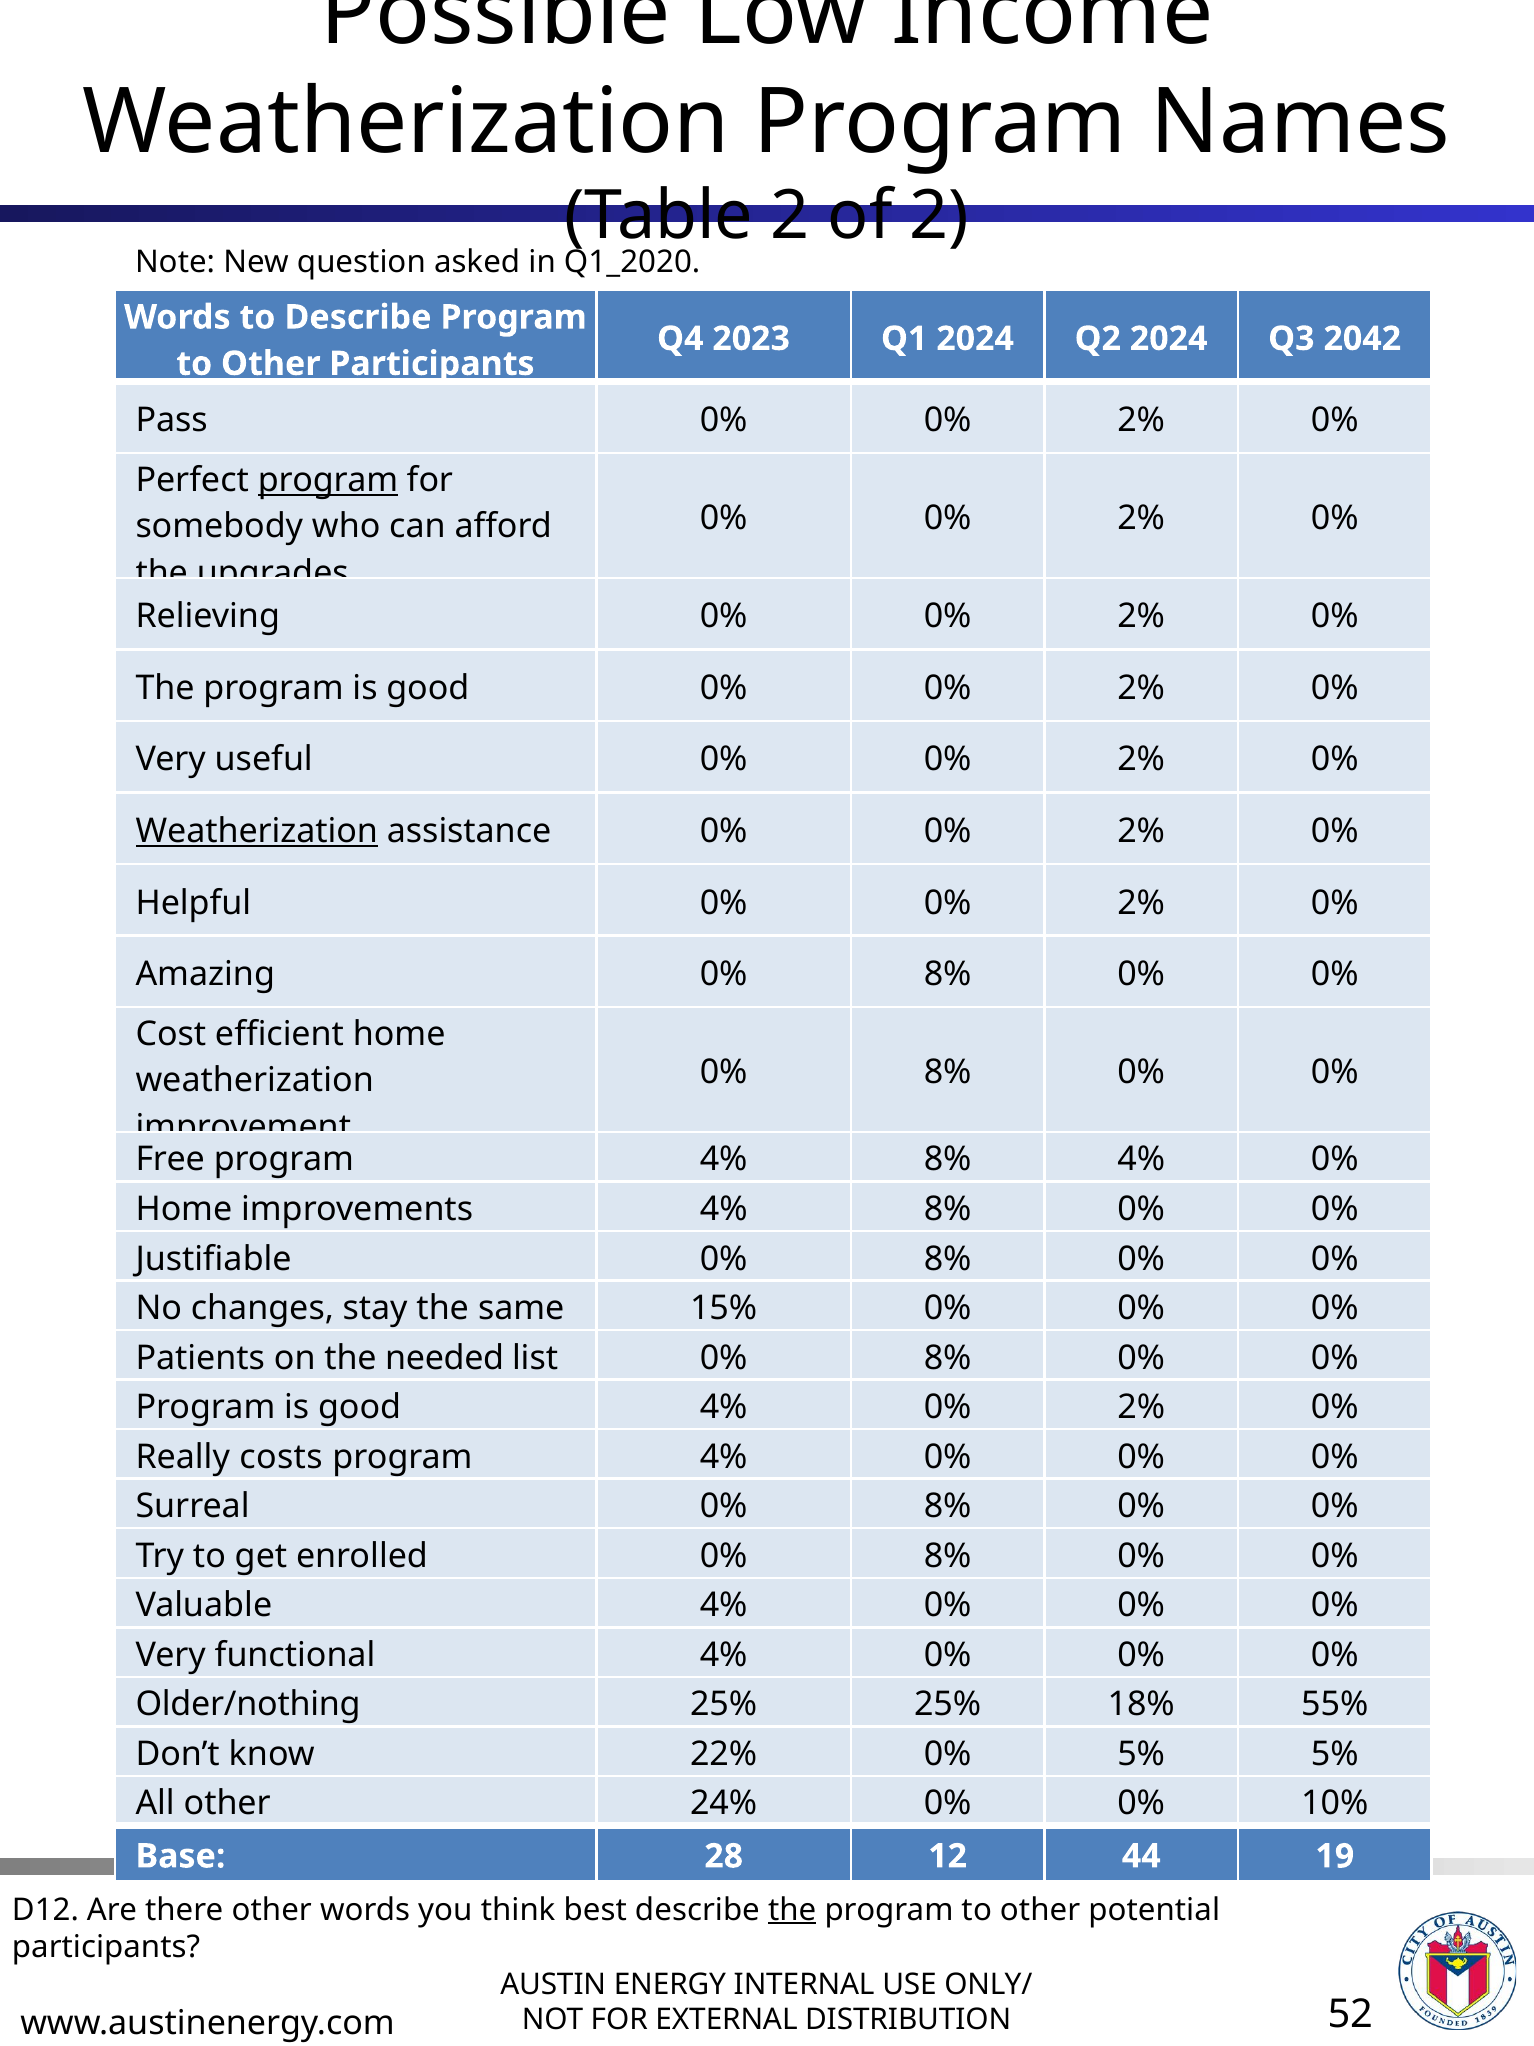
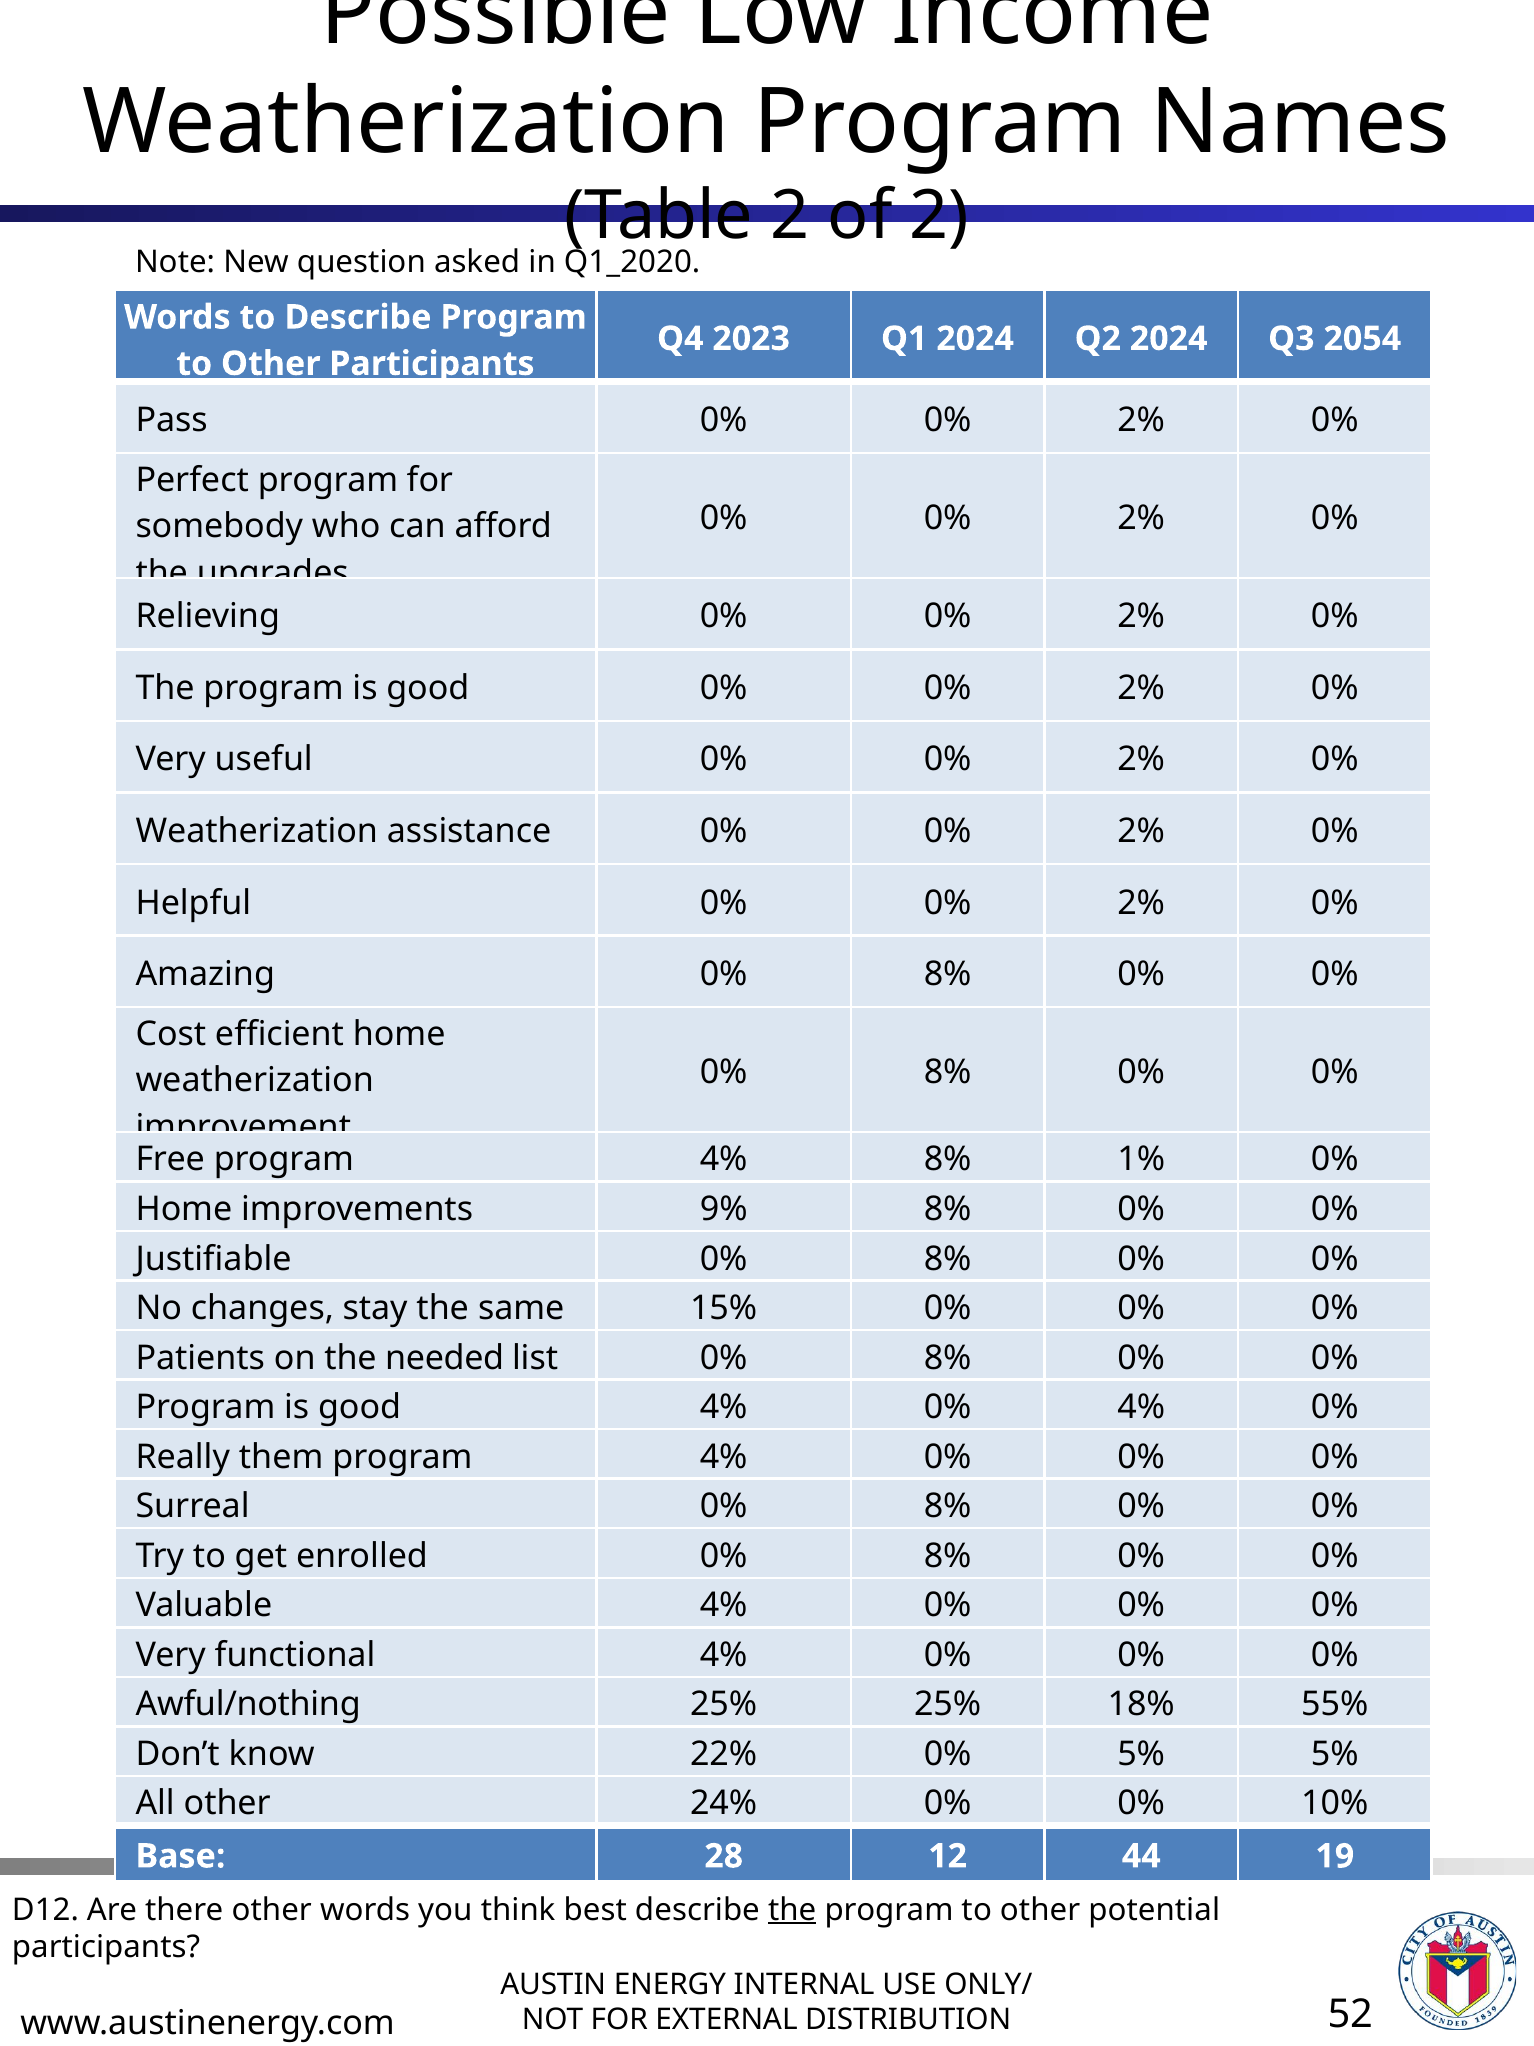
2042: 2042 -> 2054
program at (328, 480) underline: present -> none
Weatherization at (257, 831) underline: present -> none
8% 4%: 4% -> 1%
improvements 4%: 4% -> 9%
4% 0% 2%: 2% -> 4%
costs: costs -> them
Older/nothing: Older/nothing -> Awful/nothing
